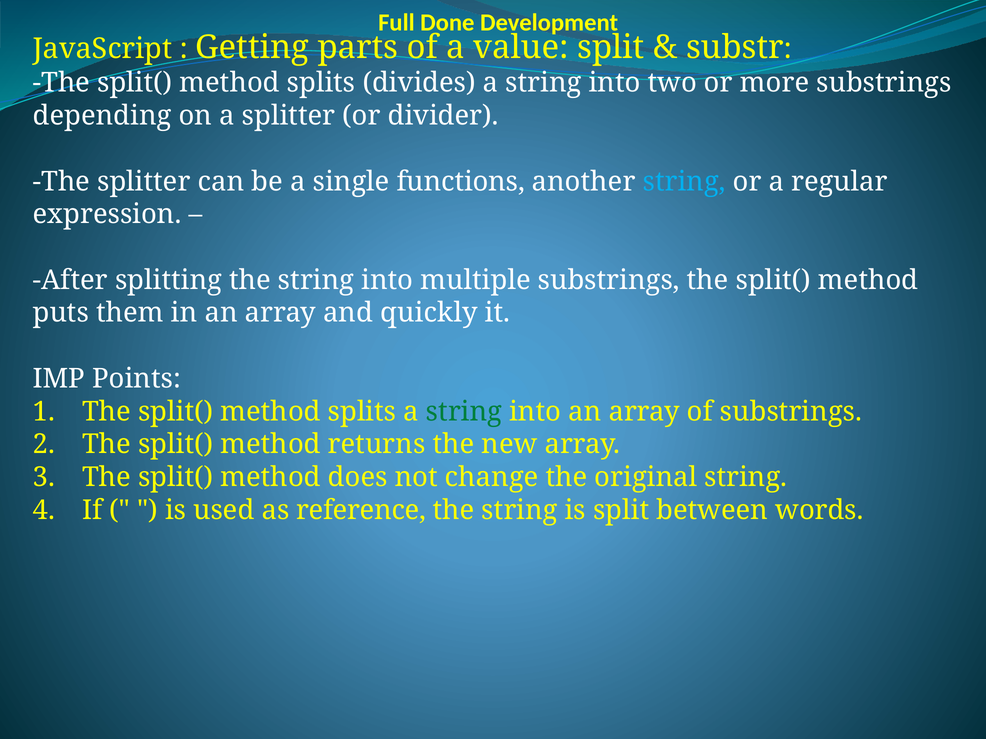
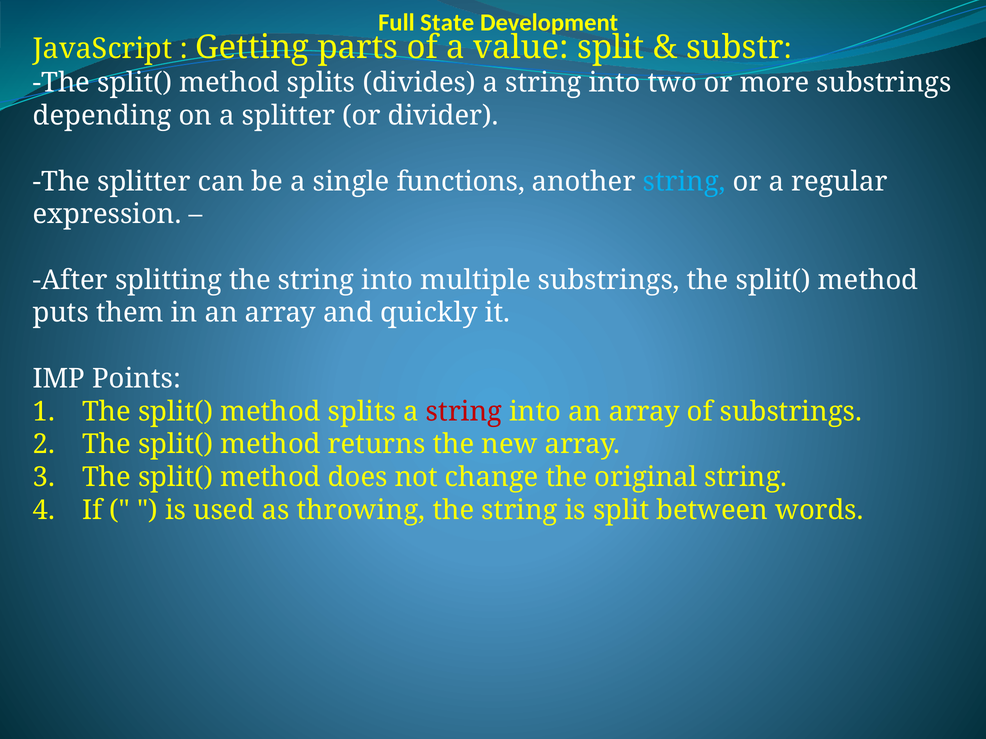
Done: Done -> State
string at (464, 412) colour: green -> red
reference: reference -> throwing
